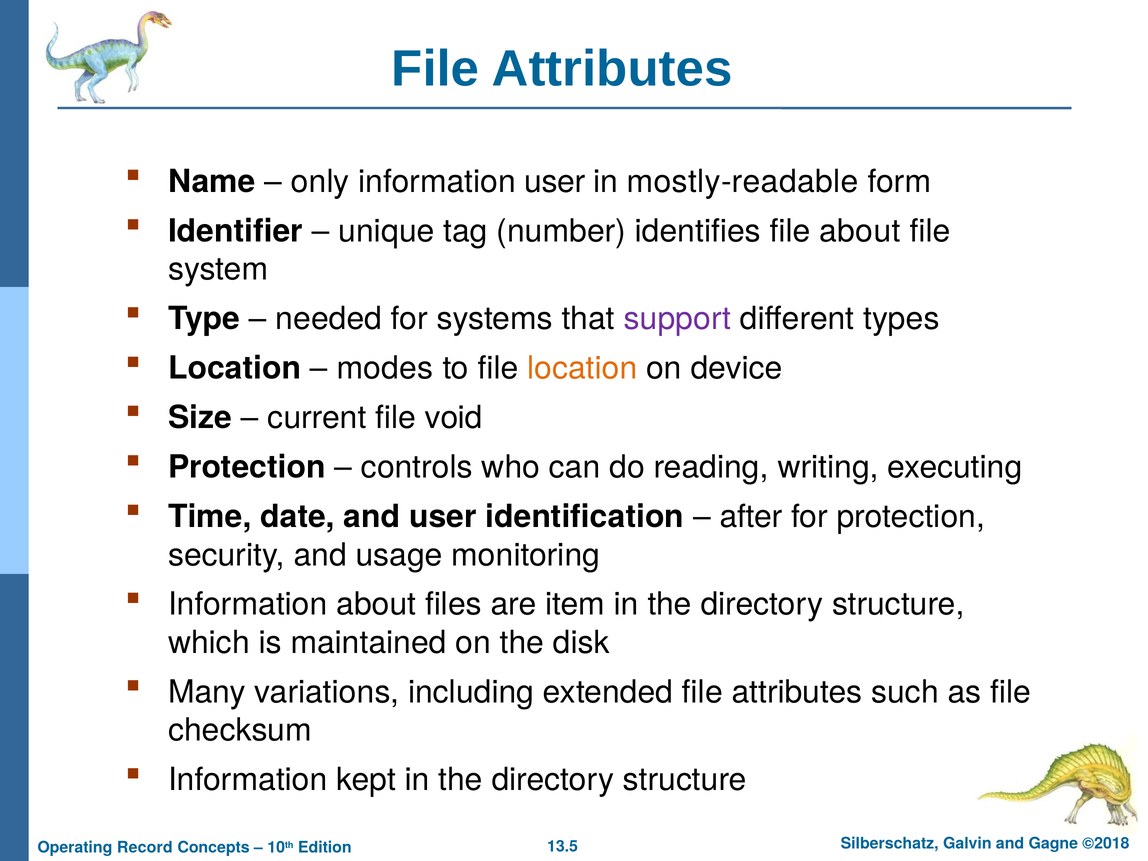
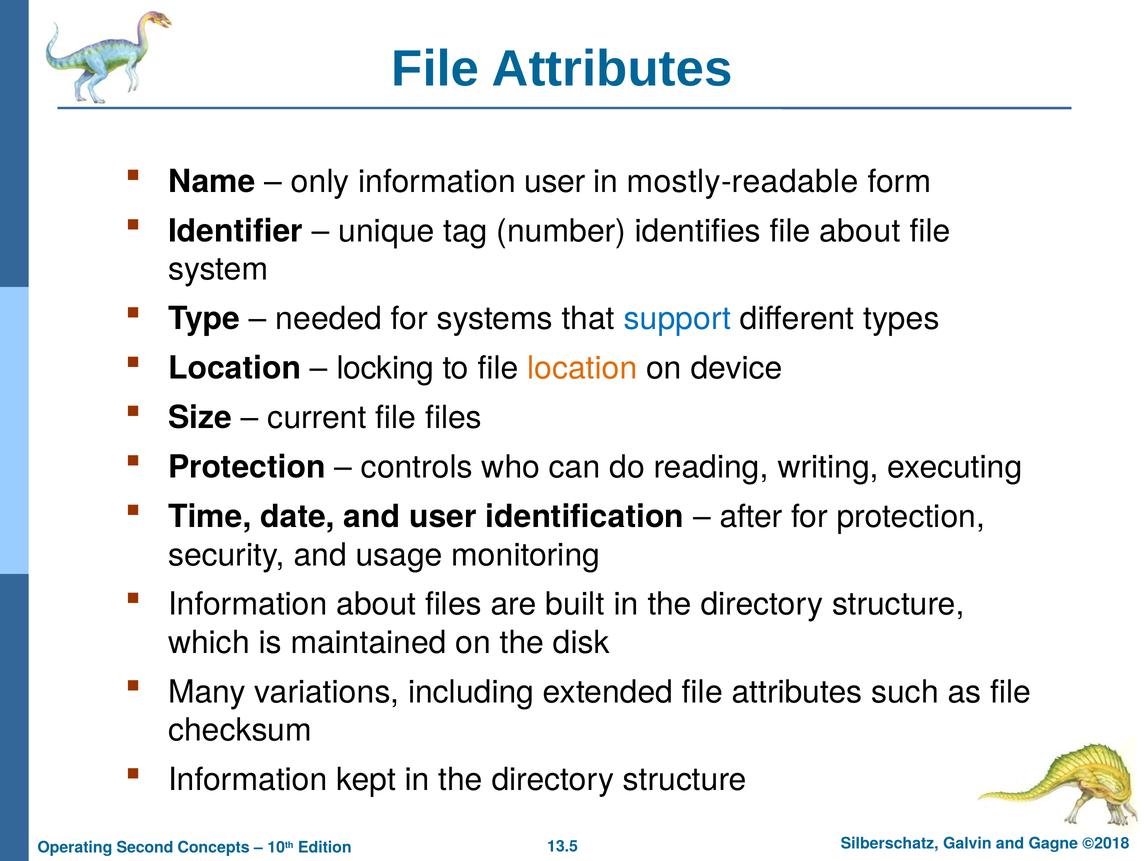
support colour: purple -> blue
modes: modes -> locking
file void: void -> files
item: item -> built
Record: Record -> Second
